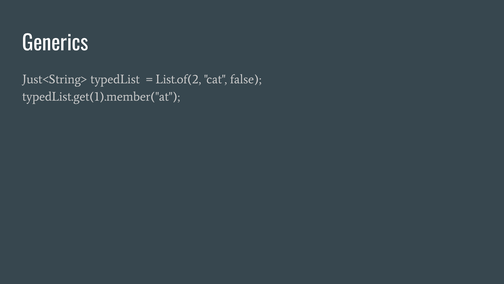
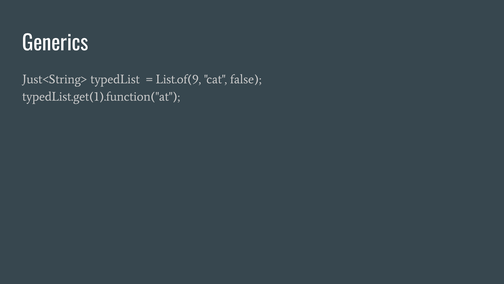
List.of(2: List.of(2 -> List.of(9
typedList.get(1).member("at: typedList.get(1).member("at -> typedList.get(1).function("at
